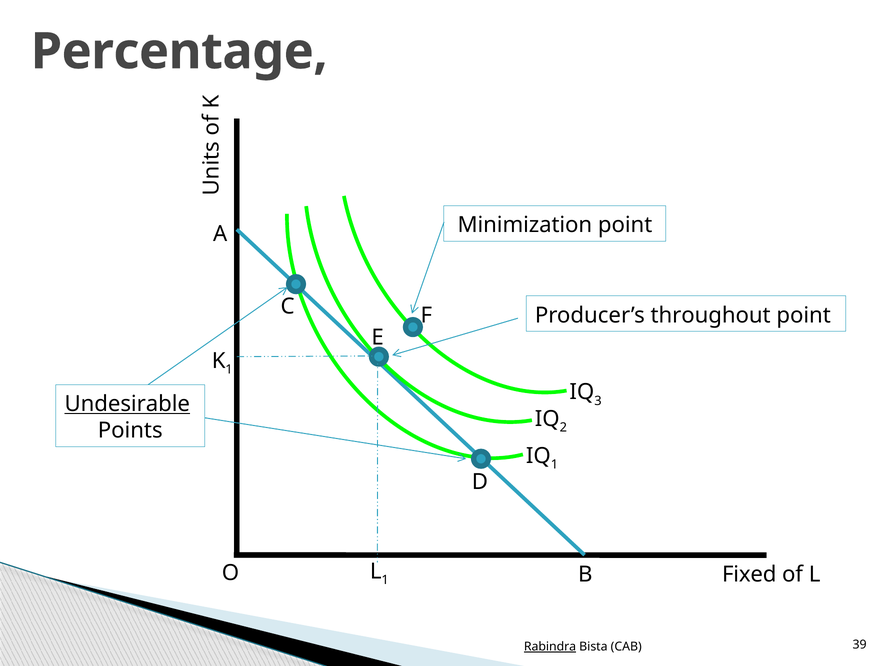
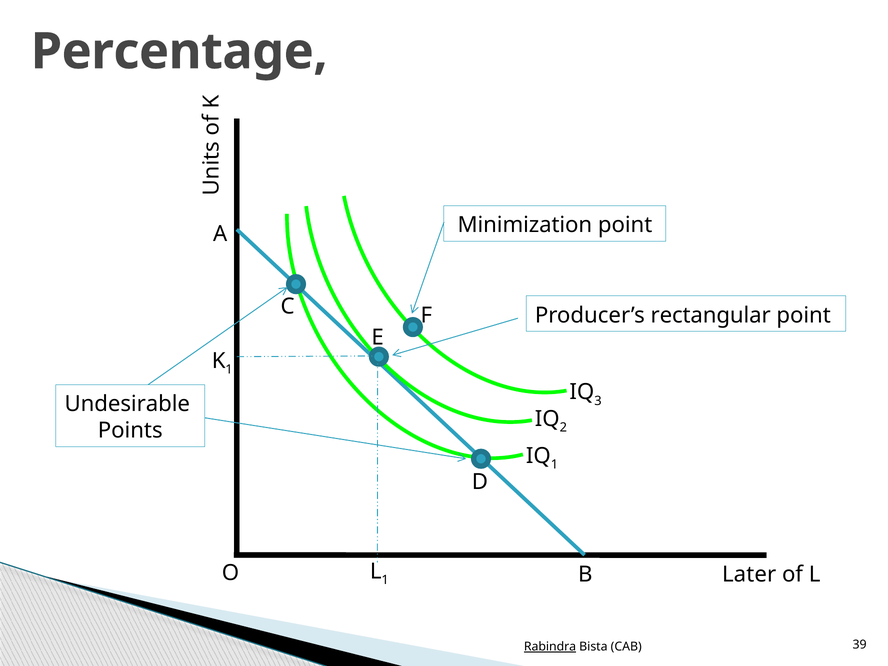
throughout: throughout -> rectangular
Undesirable underline: present -> none
Fixed: Fixed -> Later
